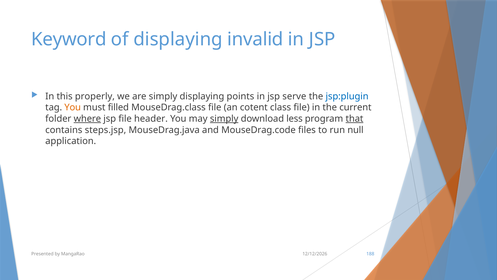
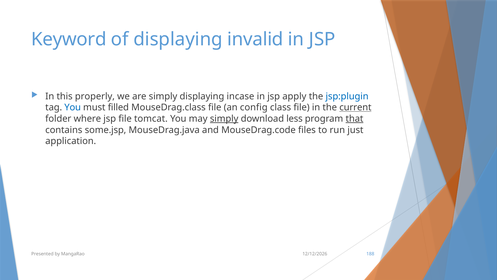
points: points -> incase
serve: serve -> apply
You at (73, 107) colour: orange -> blue
cotent: cotent -> config
current underline: none -> present
where underline: present -> none
header: header -> tomcat
steps.jsp: steps.jsp -> some.jsp
null: null -> just
